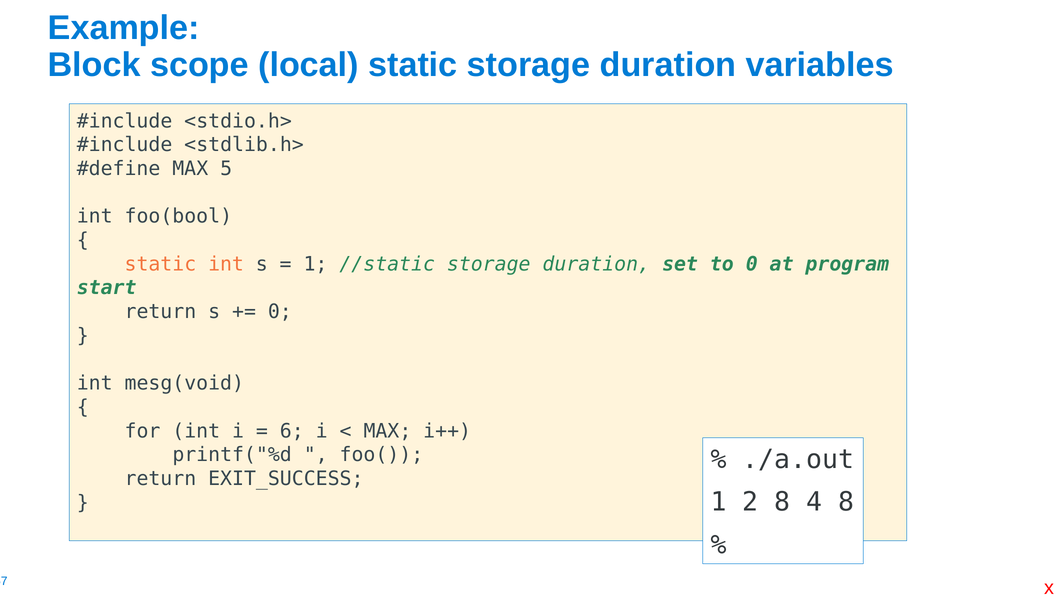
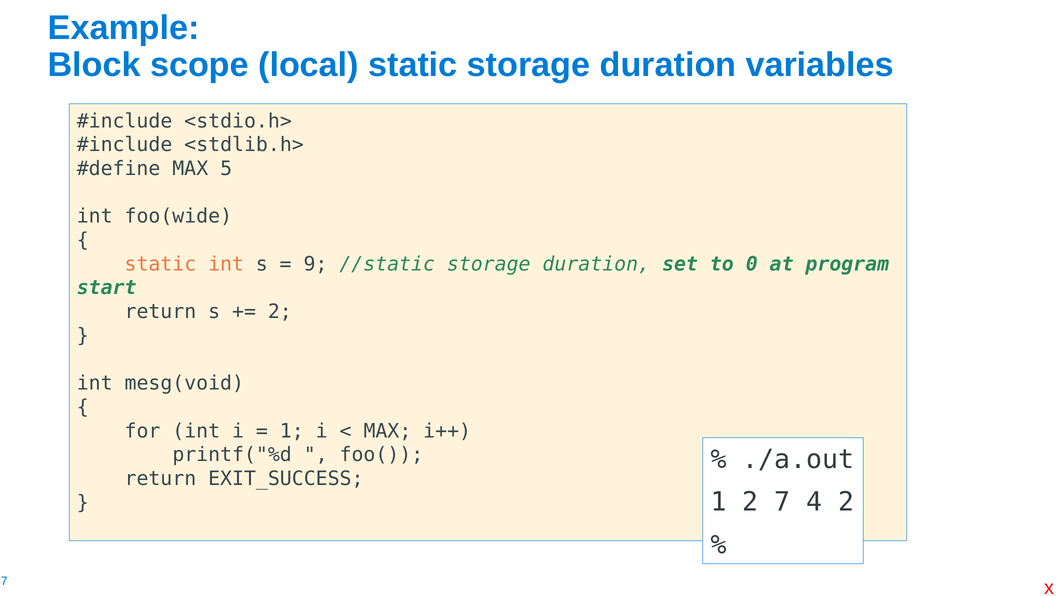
foo(bool: foo(bool -> foo(wide
1 at (315, 264): 1 -> 9
0 at (280, 312): 0 -> 2
6 at (292, 431): 6 -> 1
2 8: 8 -> 7
4 8: 8 -> 2
